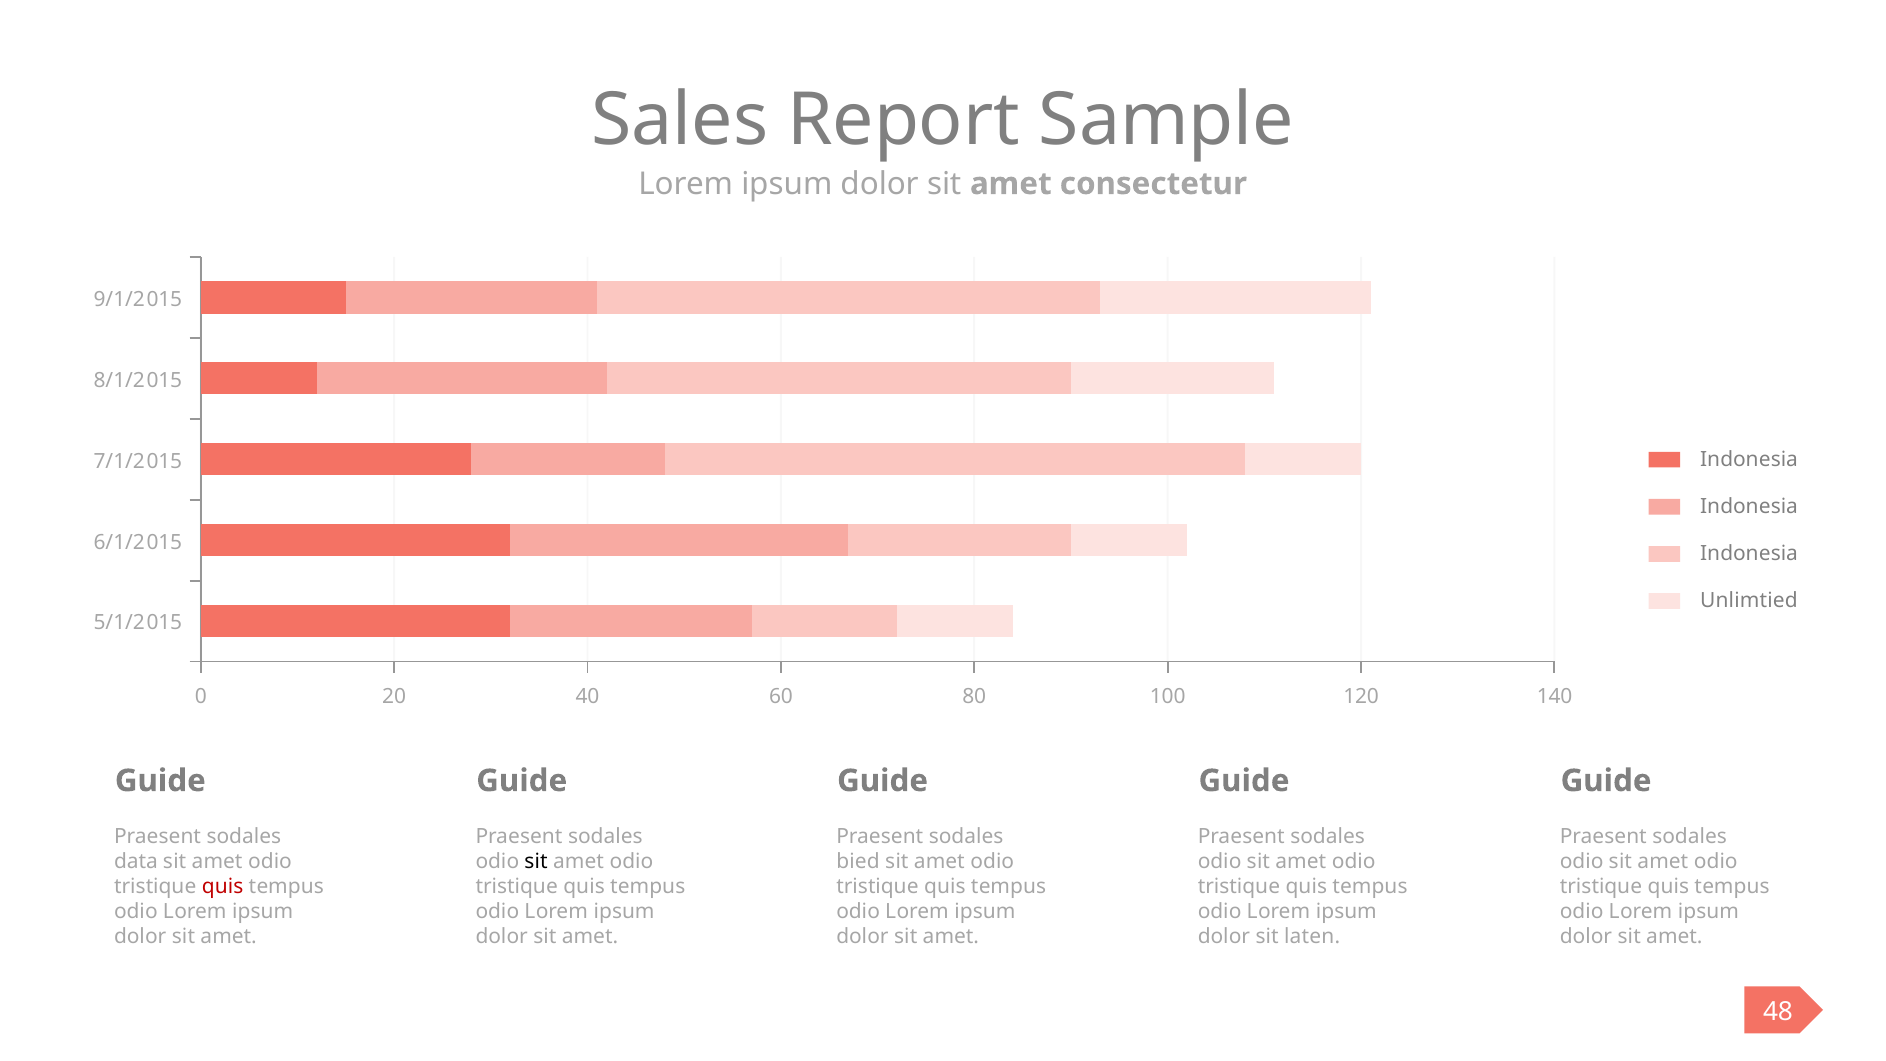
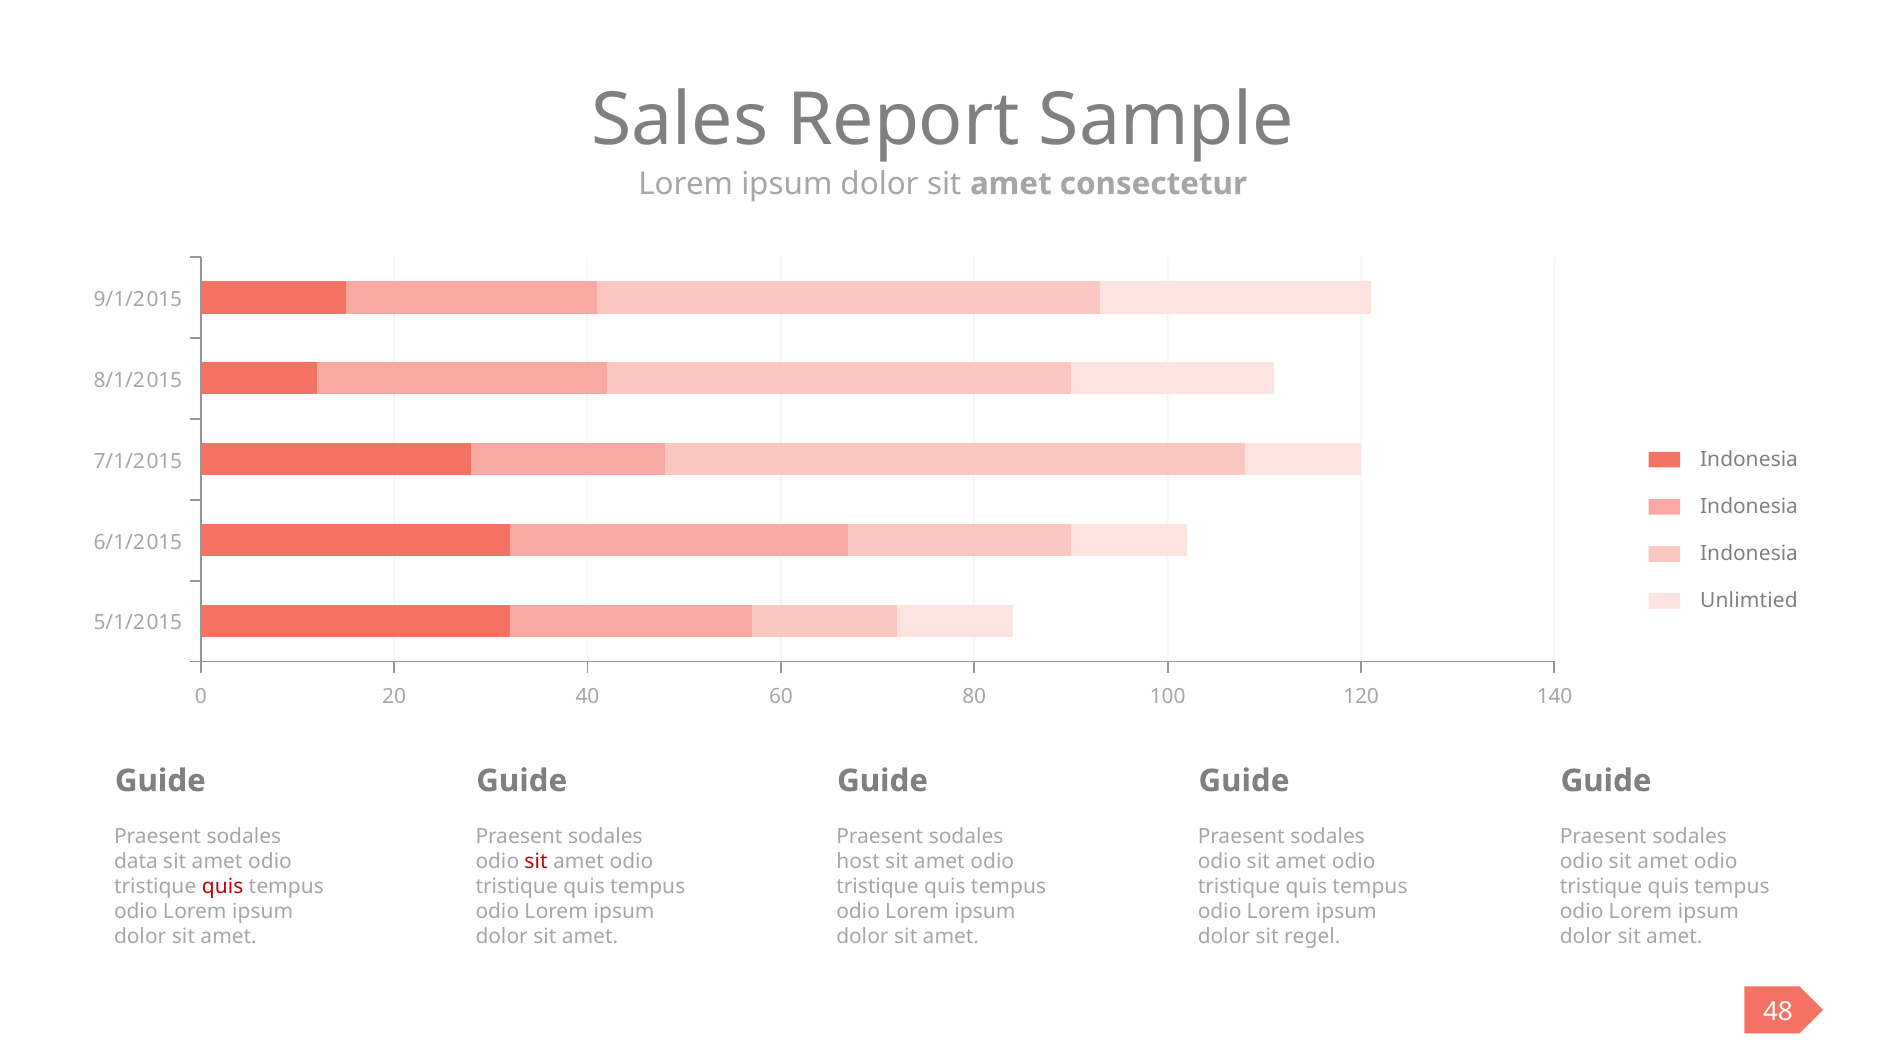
sit at (536, 862) colour: black -> red
bied: bied -> host
laten: laten -> regel
